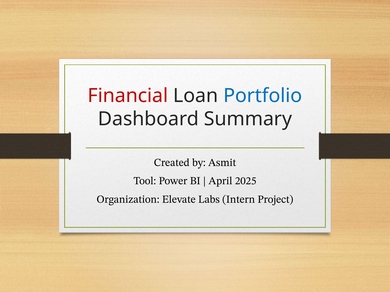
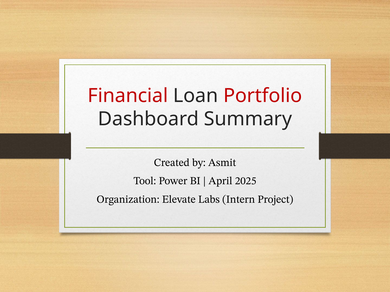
Portfolio colour: blue -> red
